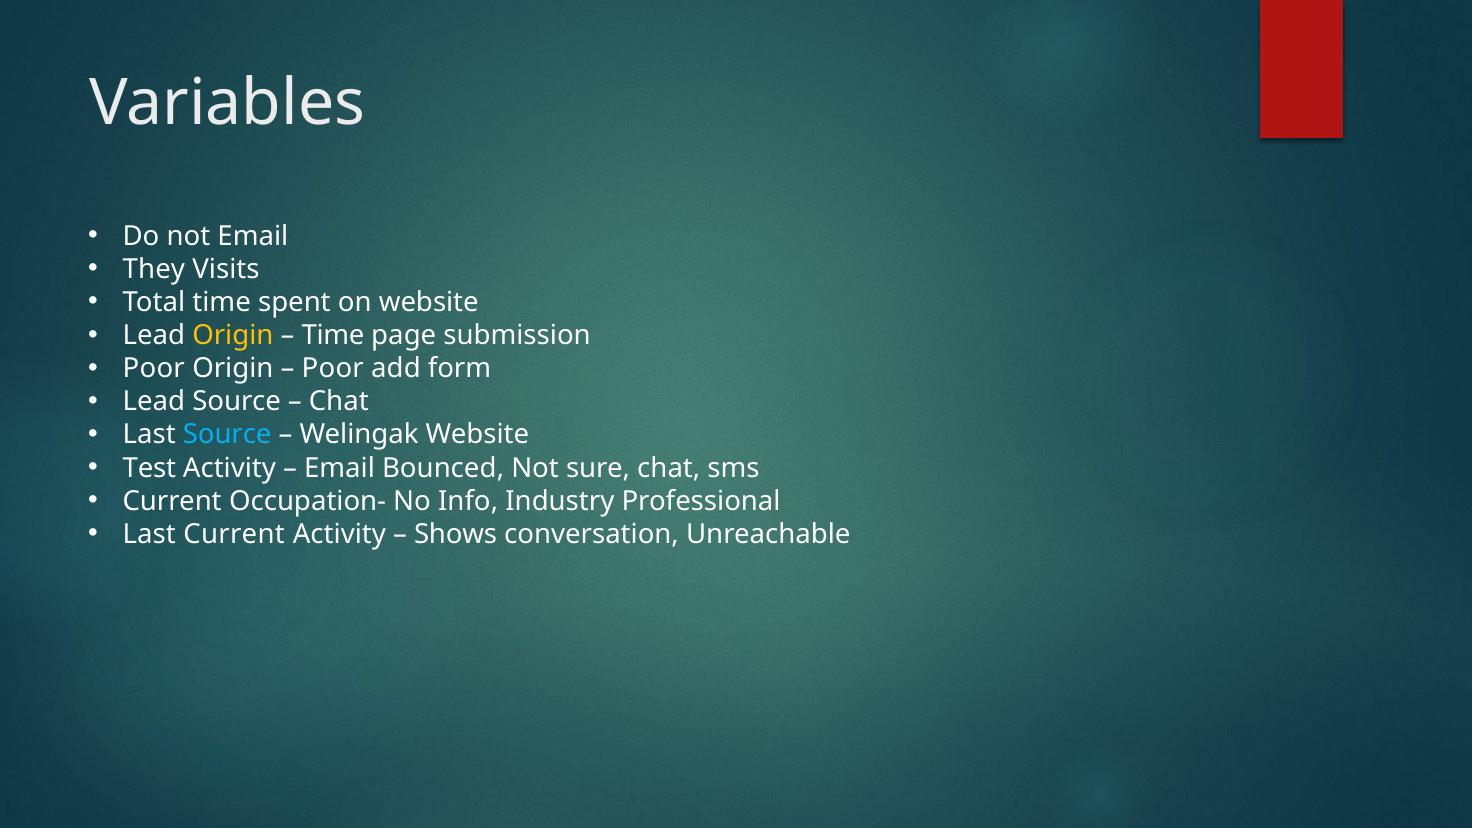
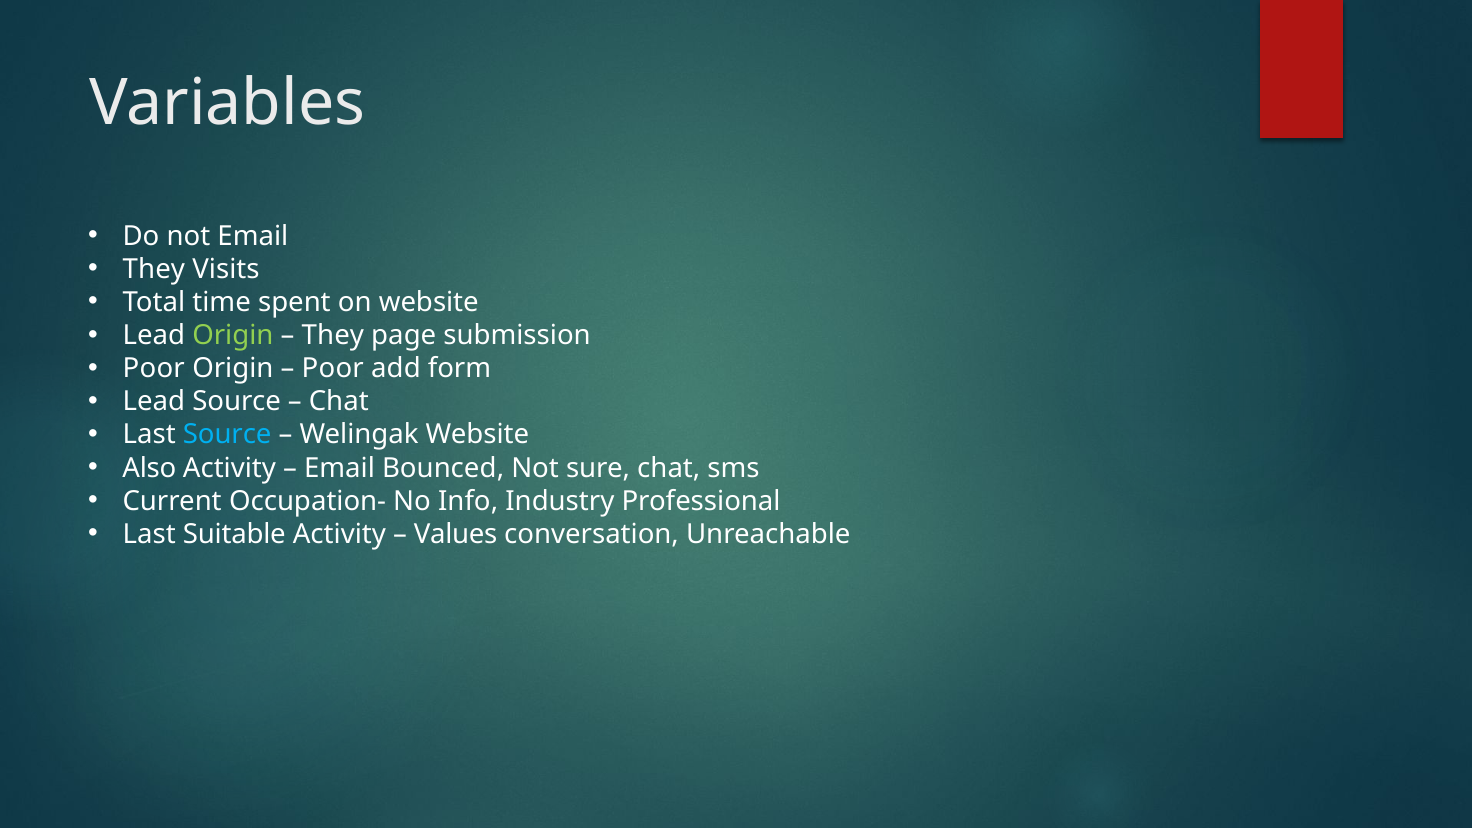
Origin at (233, 335) colour: yellow -> light green
Time at (333, 335): Time -> They
Test: Test -> Also
Last Current: Current -> Suitable
Shows: Shows -> Values
